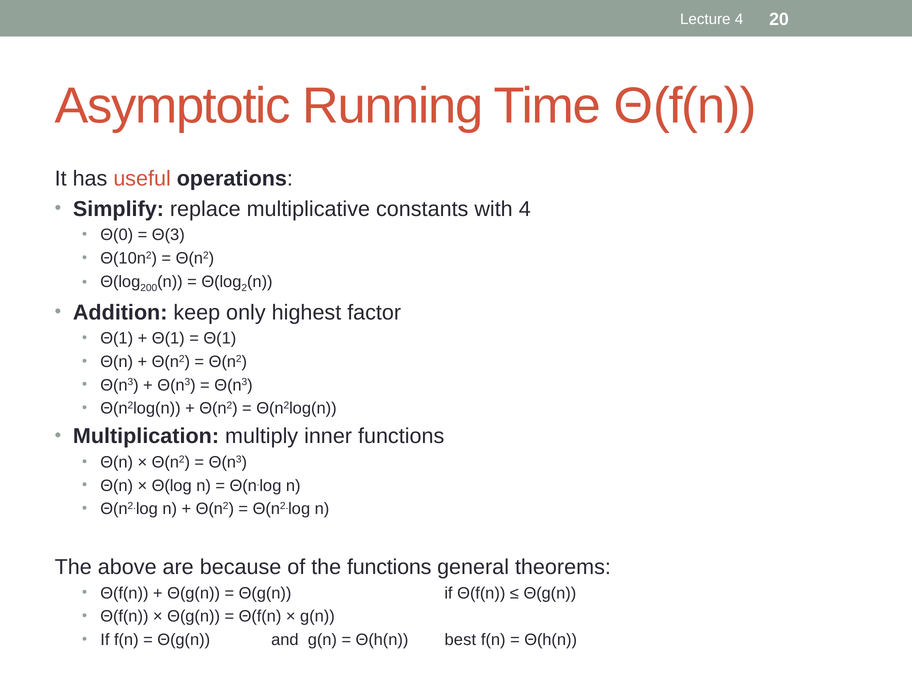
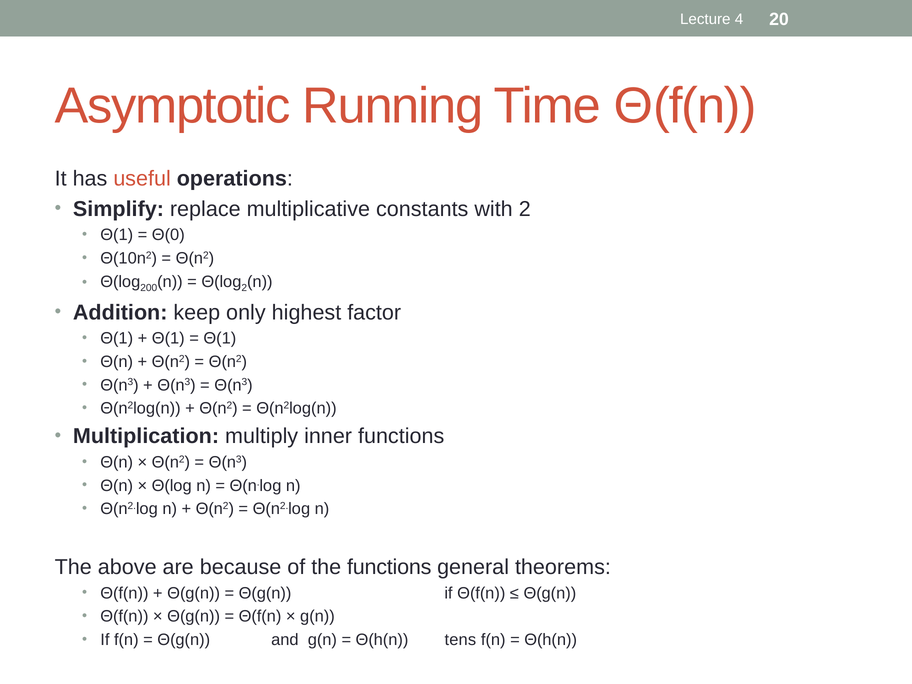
with 4: 4 -> 2
Θ(0 at (117, 235): Θ(0 -> Θ(1
Θ(3: Θ(3 -> Θ(0
best: best -> tens
